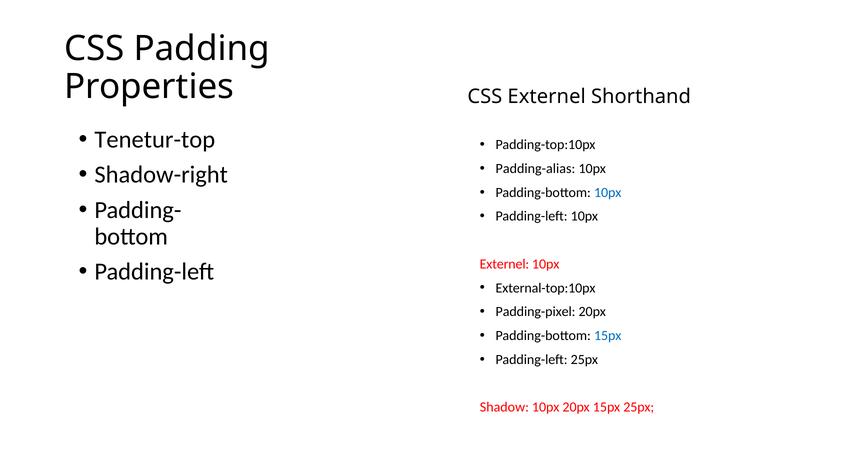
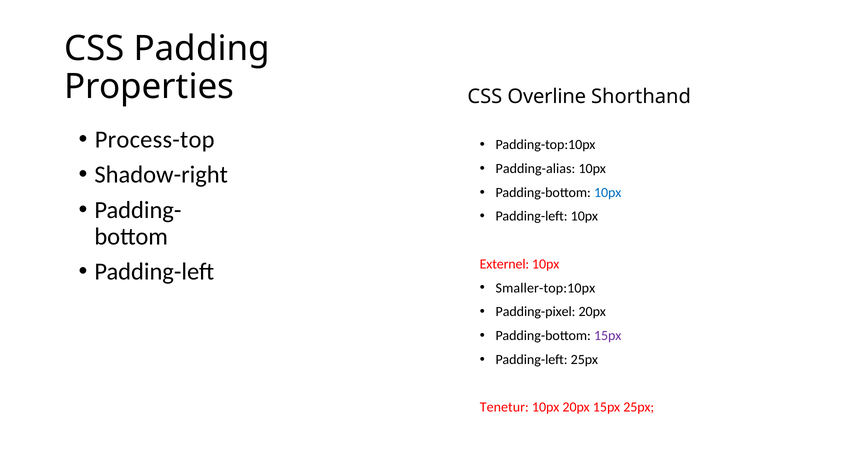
CSS Externel: Externel -> Overline
Tenetur-top: Tenetur-top -> Process-top
External-top:10px: External-top:10px -> Smaller-top:10px
15px at (608, 336) colour: blue -> purple
Shadow: Shadow -> Tenetur
